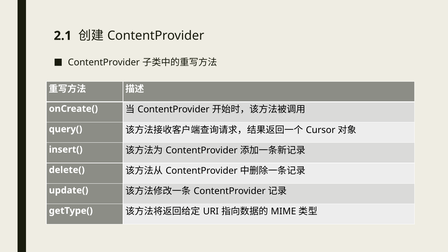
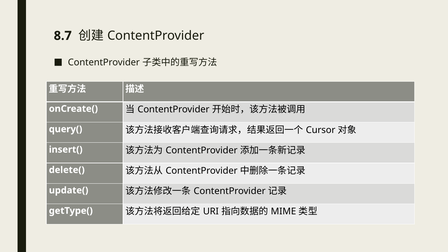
2.1: 2.1 -> 8.7
